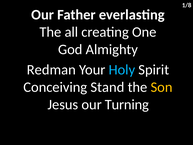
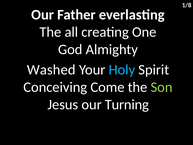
Redman: Redman -> Washed
Stand: Stand -> Come
Son colour: yellow -> light green
